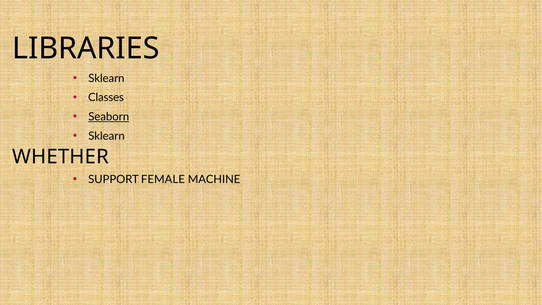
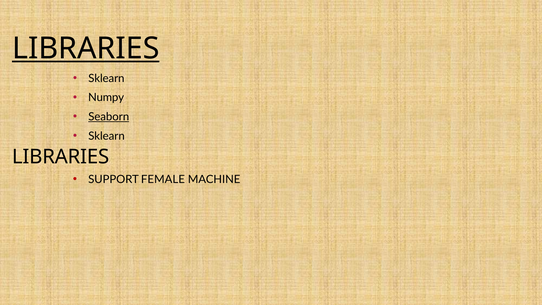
LIBRARIES at (86, 48) underline: none -> present
Classes: Classes -> Numpy
WHETHER at (60, 157): WHETHER -> LIBRARIES
